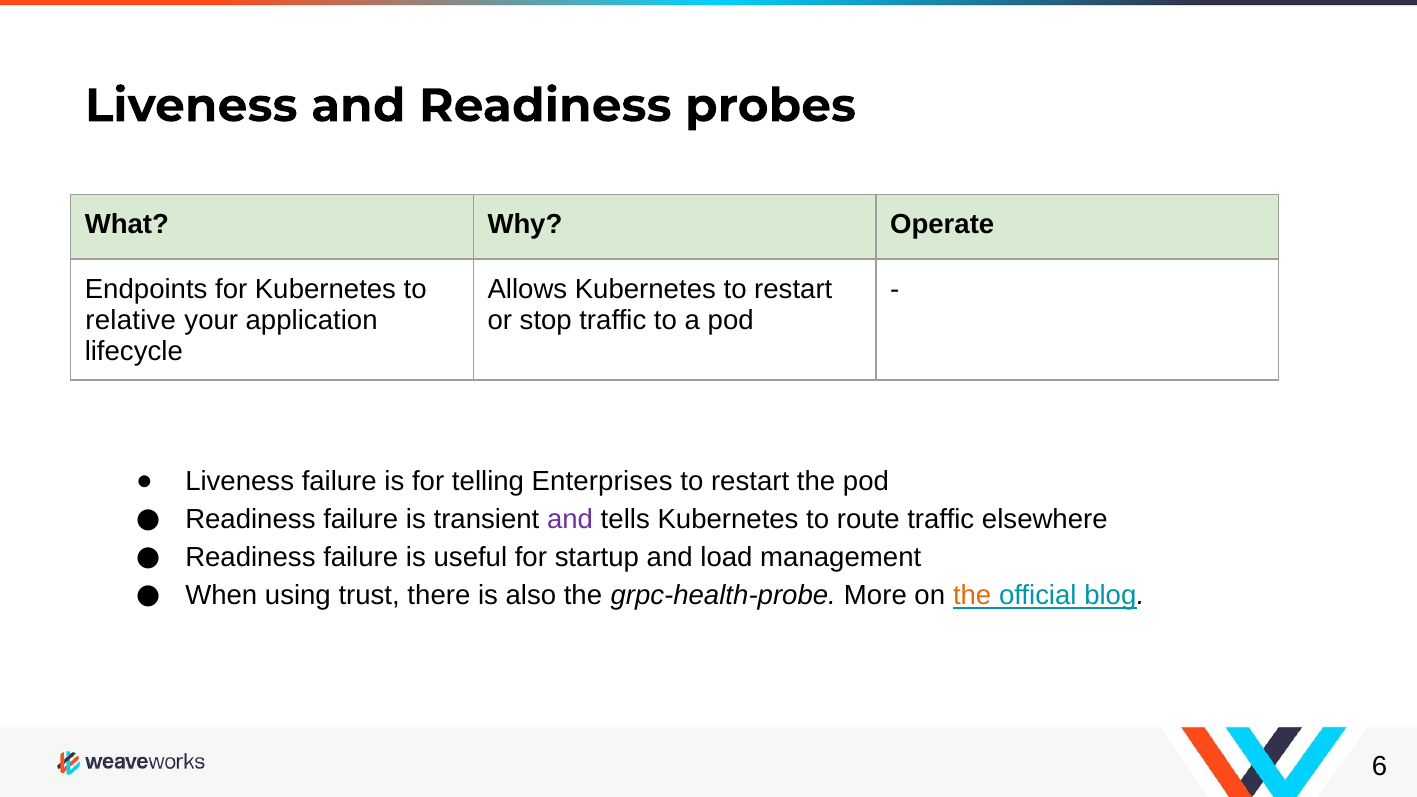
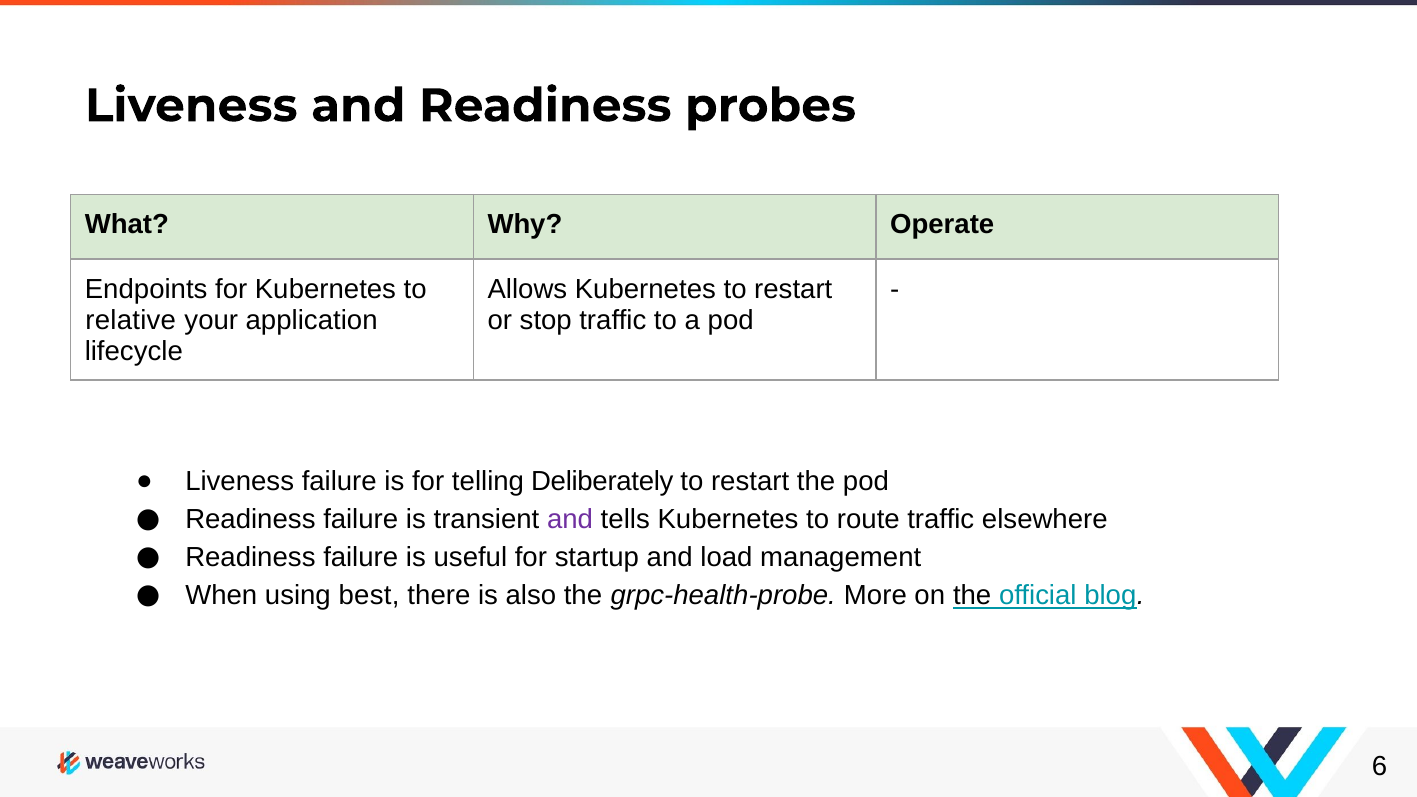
Enterprises: Enterprises -> Deliberately
trust: trust -> best
the at (972, 596) colour: orange -> black
